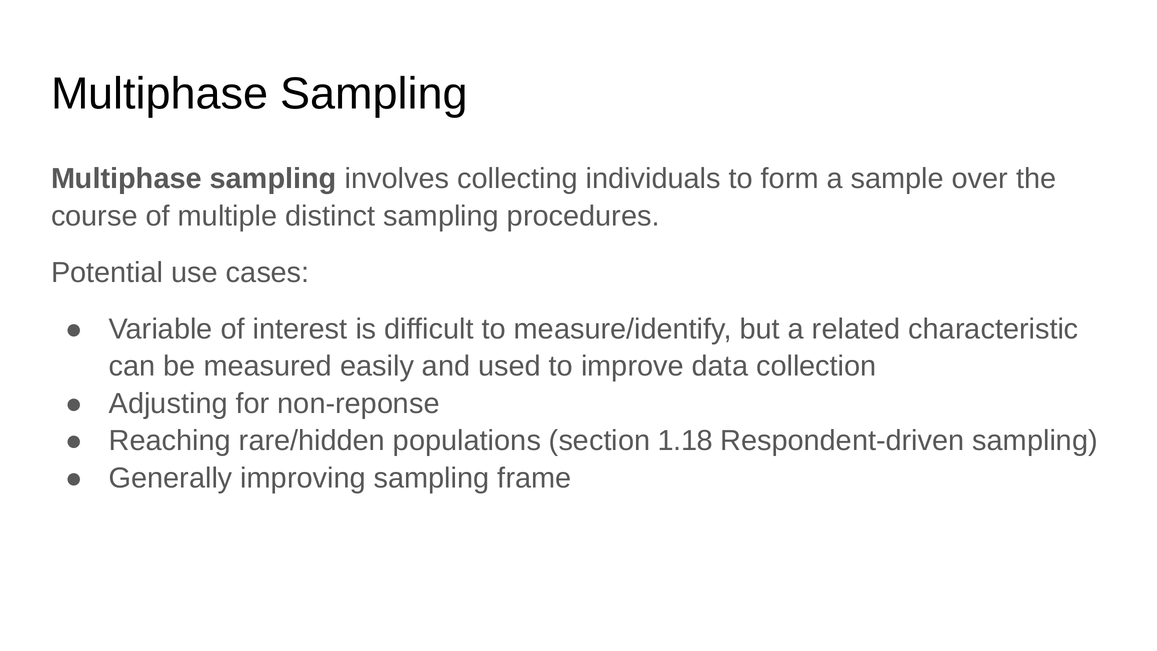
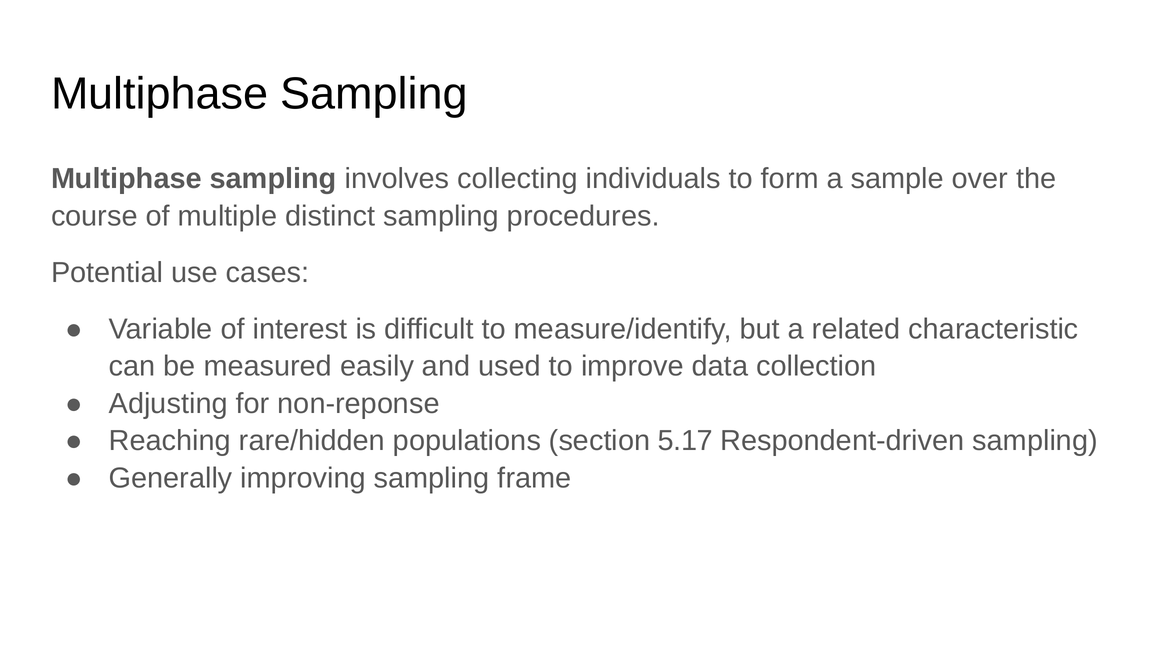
1.18: 1.18 -> 5.17
